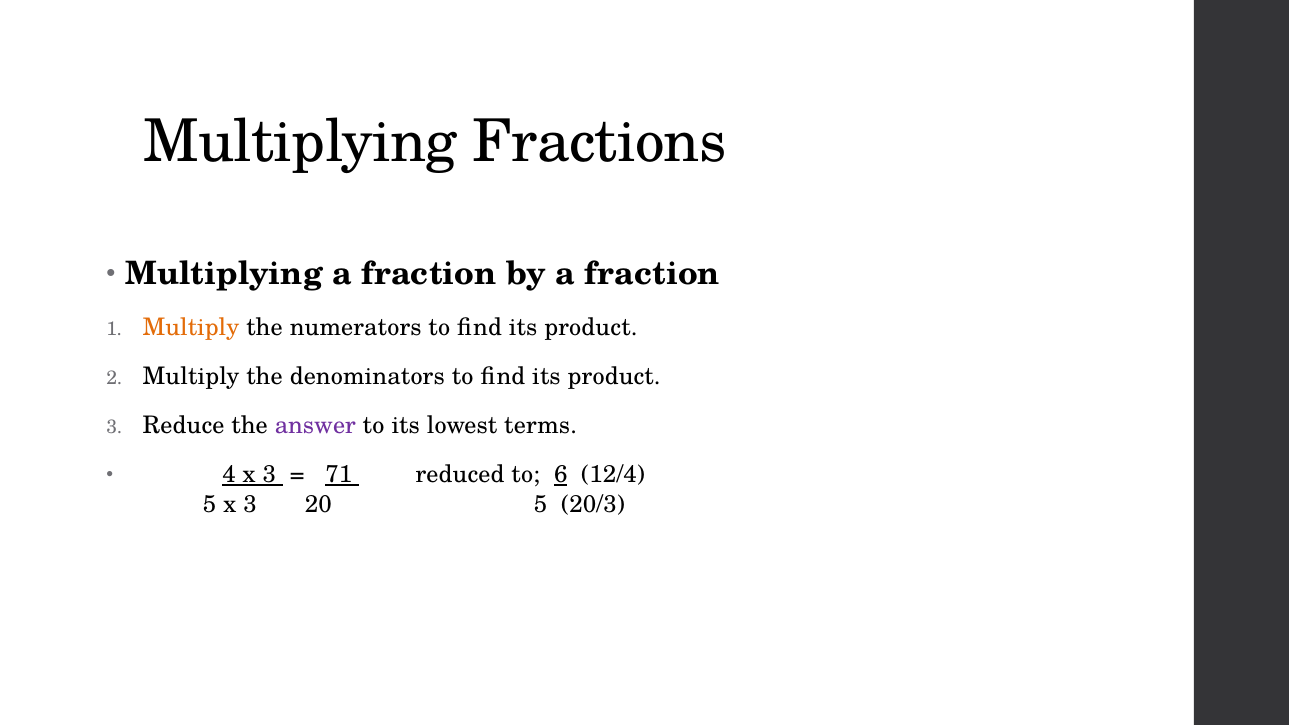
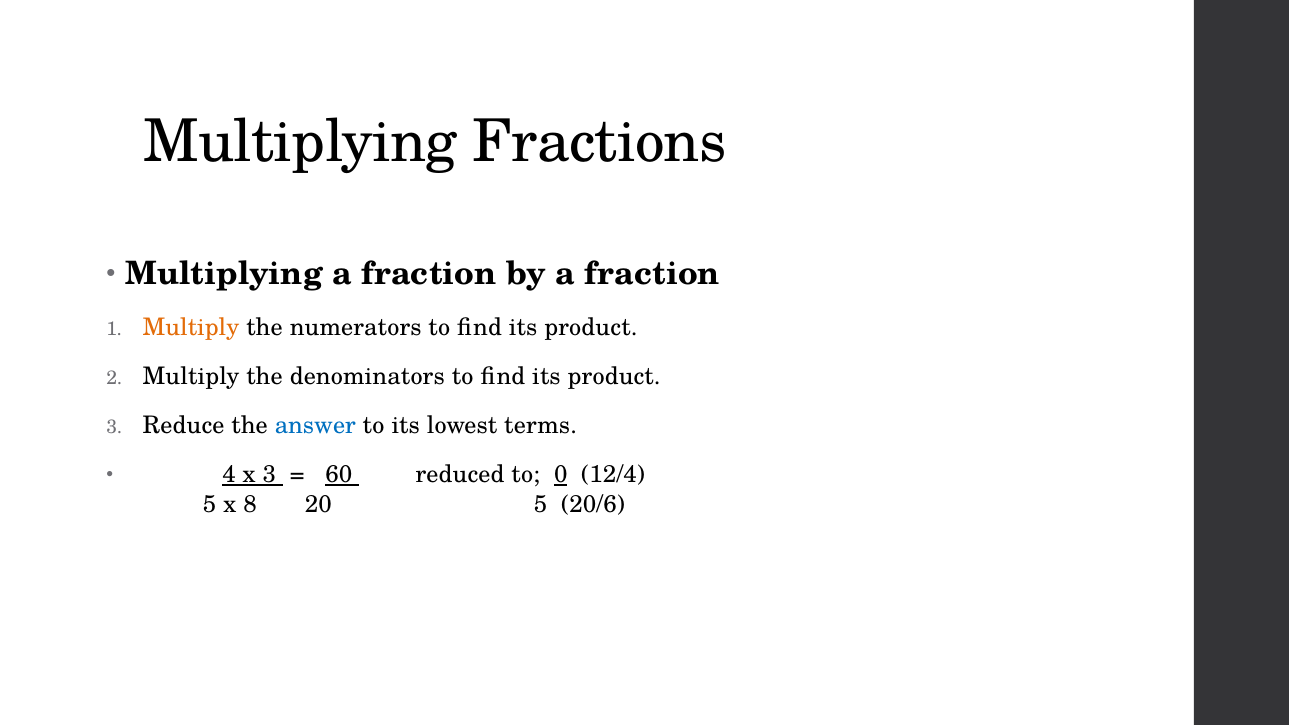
answer colour: purple -> blue
71: 71 -> 60
6: 6 -> 0
5 x 3: 3 -> 8
20/3: 20/3 -> 20/6
